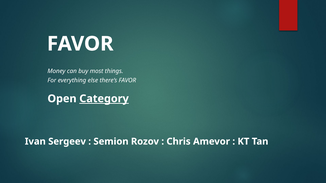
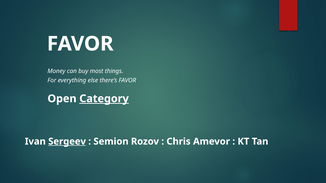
Sergeev underline: none -> present
